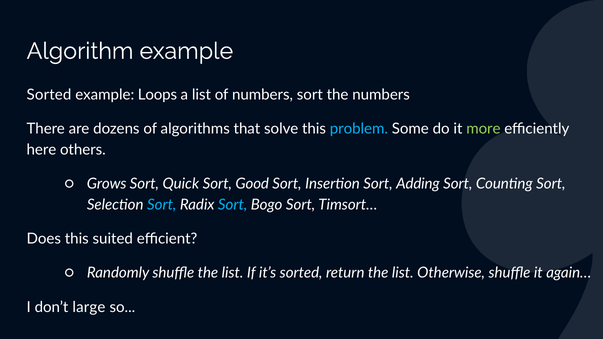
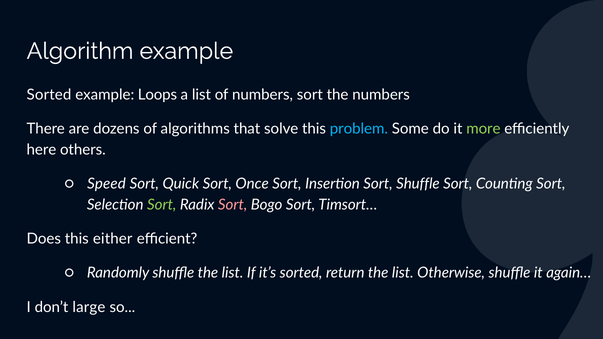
Grows: Grows -> Speed
Good: Good -> Once
Sort Adding: Adding -> Shuffle
Sort at (162, 205) colour: light blue -> light green
Sort at (233, 205) colour: light blue -> pink
suited: suited -> either
